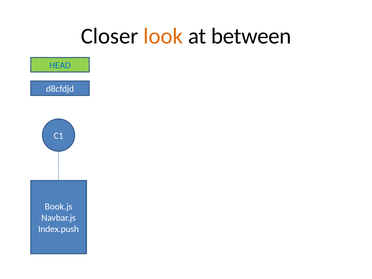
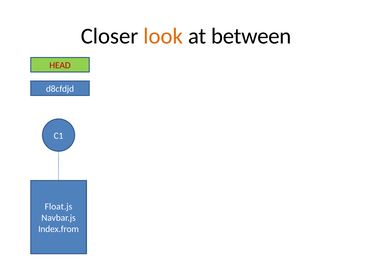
HEAD colour: blue -> red
Book.js: Book.js -> Float.js
Index.push: Index.push -> Index.from
